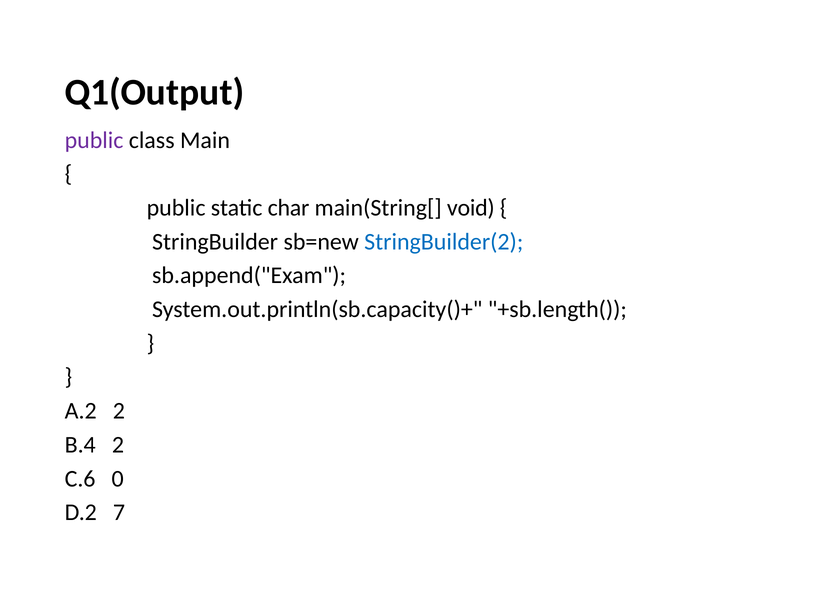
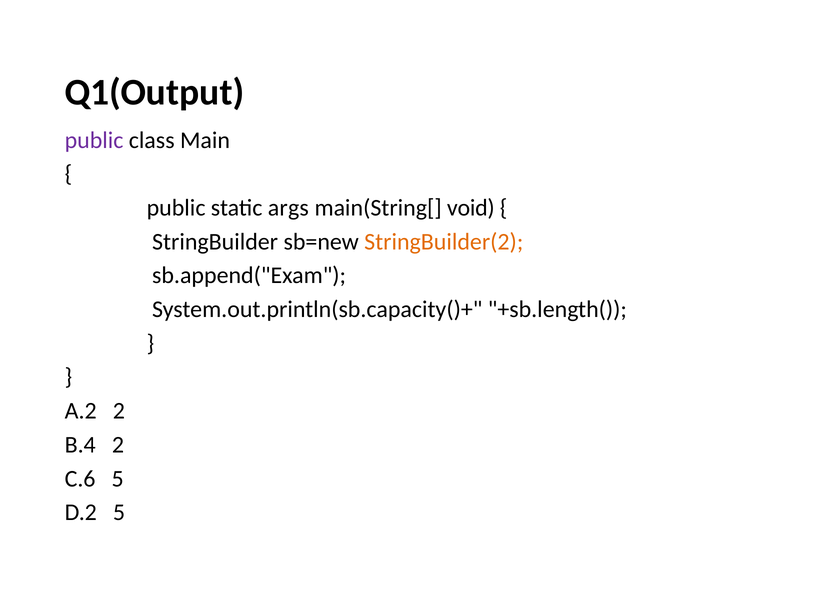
char: char -> args
StringBuilder(2 colour: blue -> orange
0 at (118, 478): 0 -> 5
7 at (119, 512): 7 -> 5
